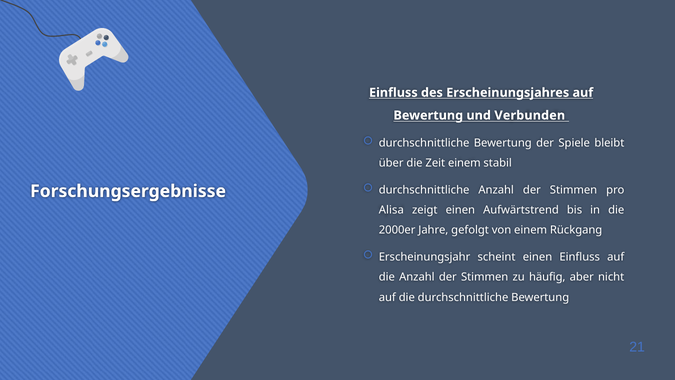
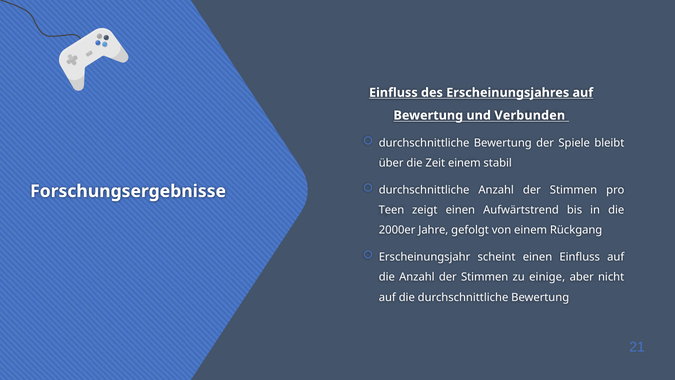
Alisa: Alisa -> Teen
häufig: häufig -> einige
